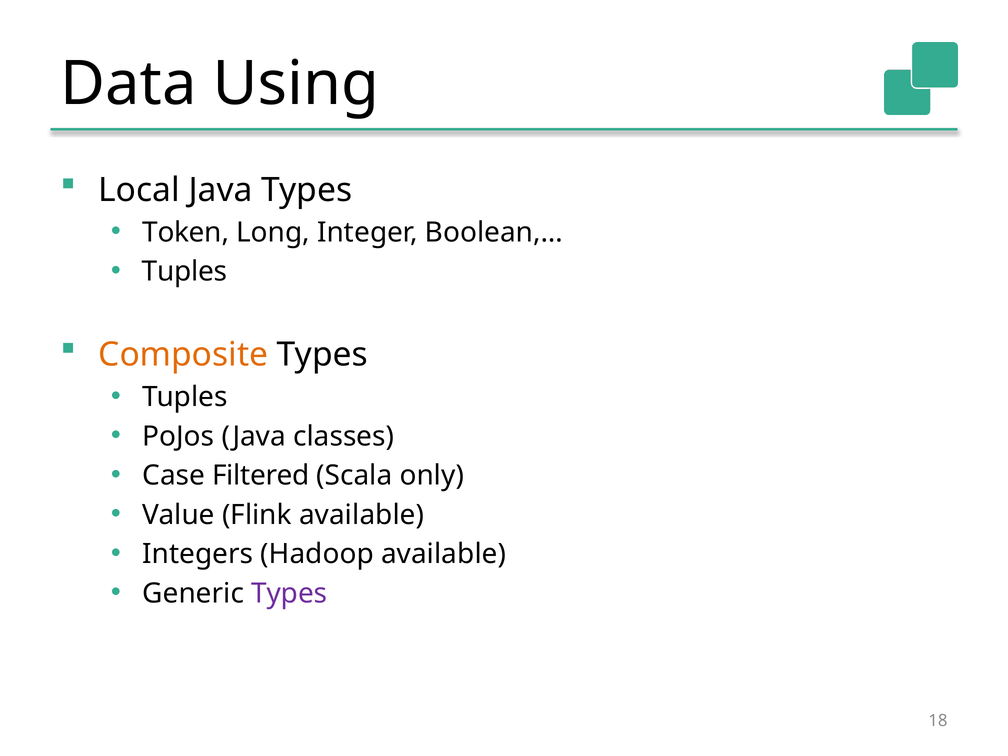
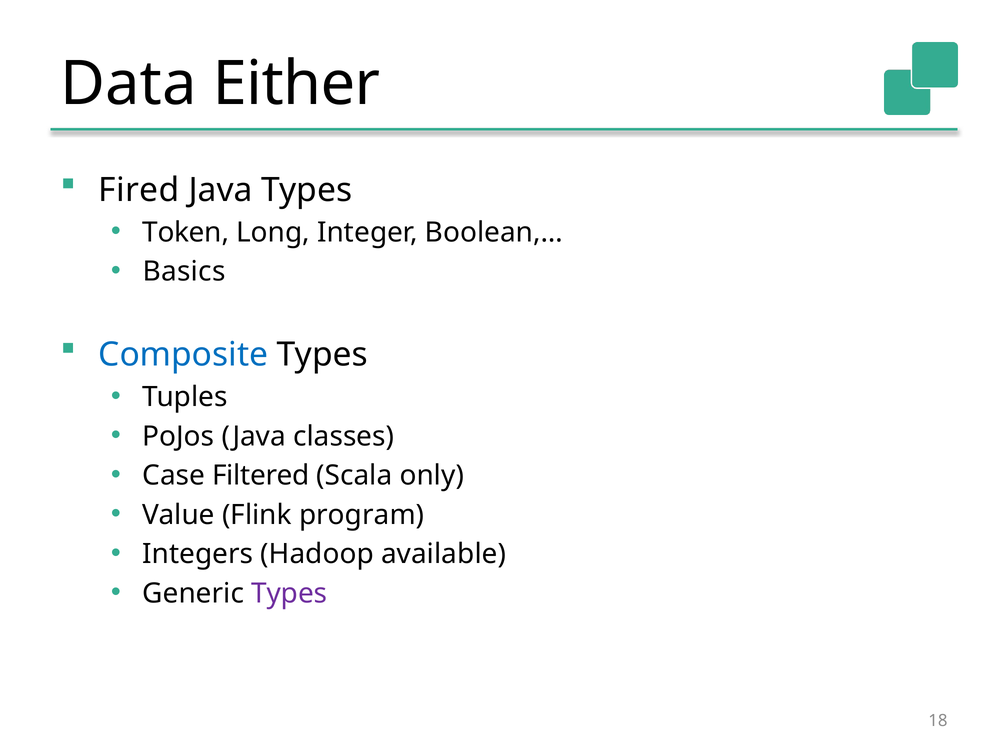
Using: Using -> Either
Local: Local -> Fired
Tuples at (185, 272): Tuples -> Basics
Composite colour: orange -> blue
Flink available: available -> program
